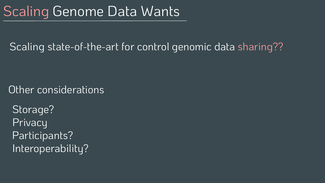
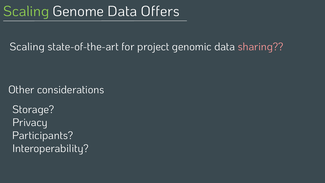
Scaling at (26, 11) colour: pink -> light green
Wants: Wants -> Offers
control: control -> project
